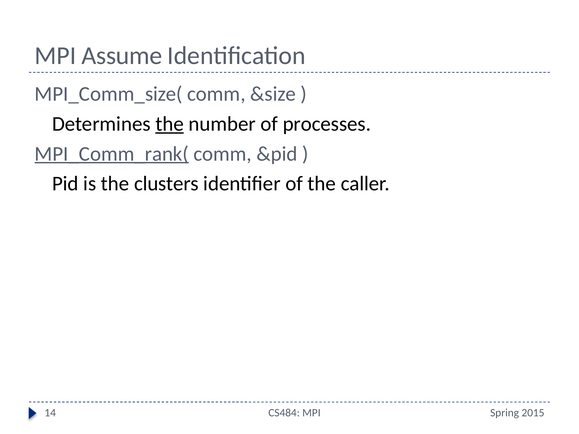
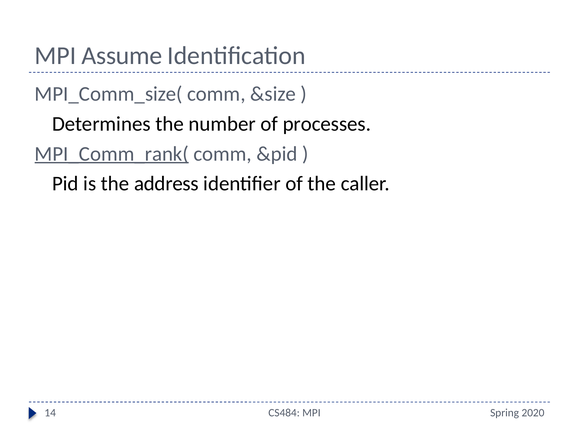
the at (170, 124) underline: present -> none
clusters: clusters -> address
2015: 2015 -> 2020
